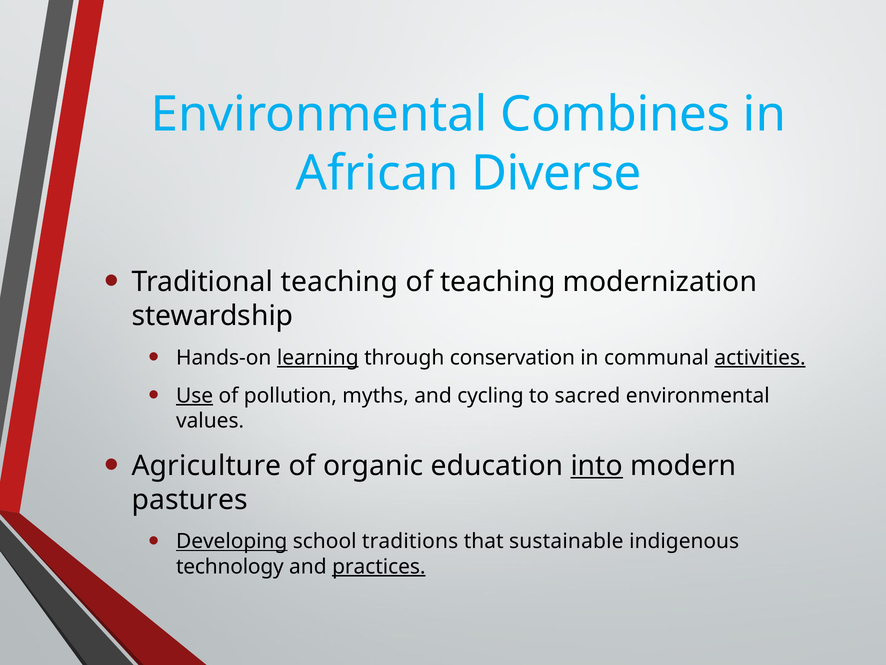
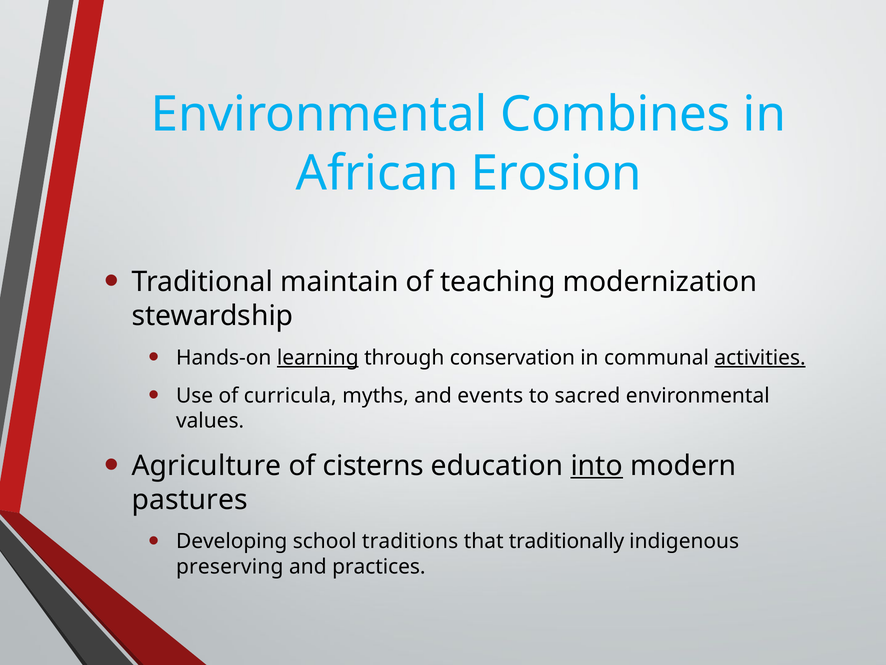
Diverse: Diverse -> Erosion
Traditional teaching: teaching -> maintain
Use underline: present -> none
pollution: pollution -> curricula
cycling: cycling -> events
organic: organic -> cisterns
Developing underline: present -> none
sustainable: sustainable -> traditionally
technology: technology -> preserving
practices underline: present -> none
